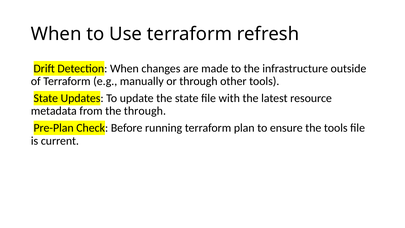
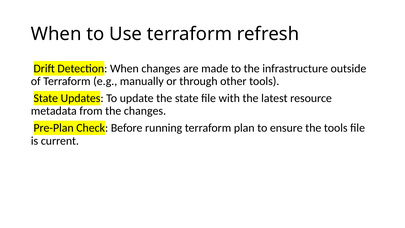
the through: through -> changes
